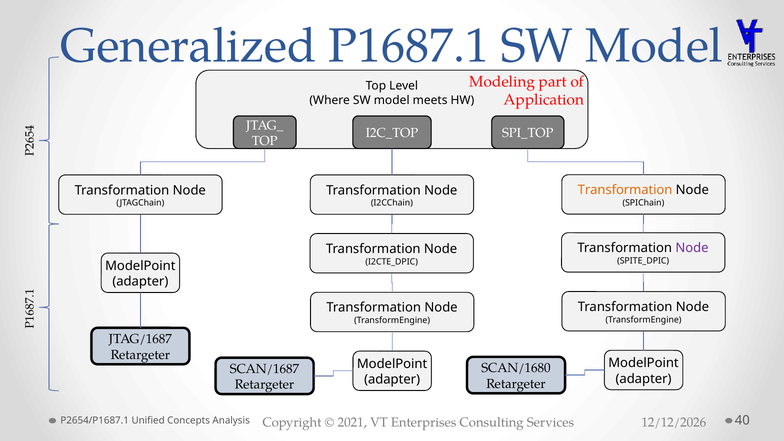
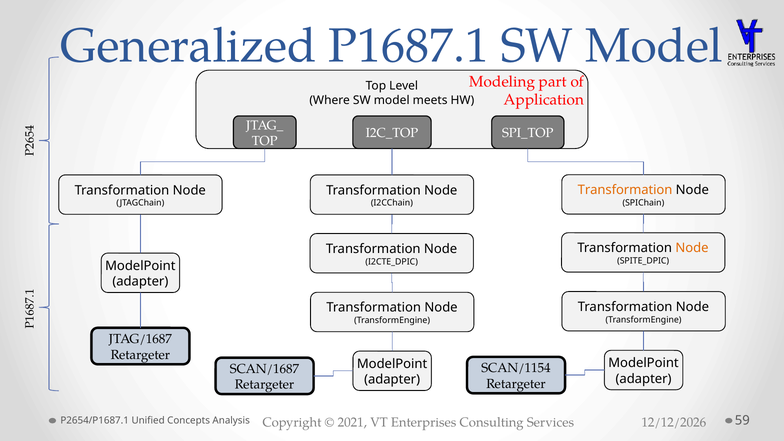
Node at (692, 248) colour: purple -> orange
SCAN/1680: SCAN/1680 -> SCAN/1154
40: 40 -> 59
